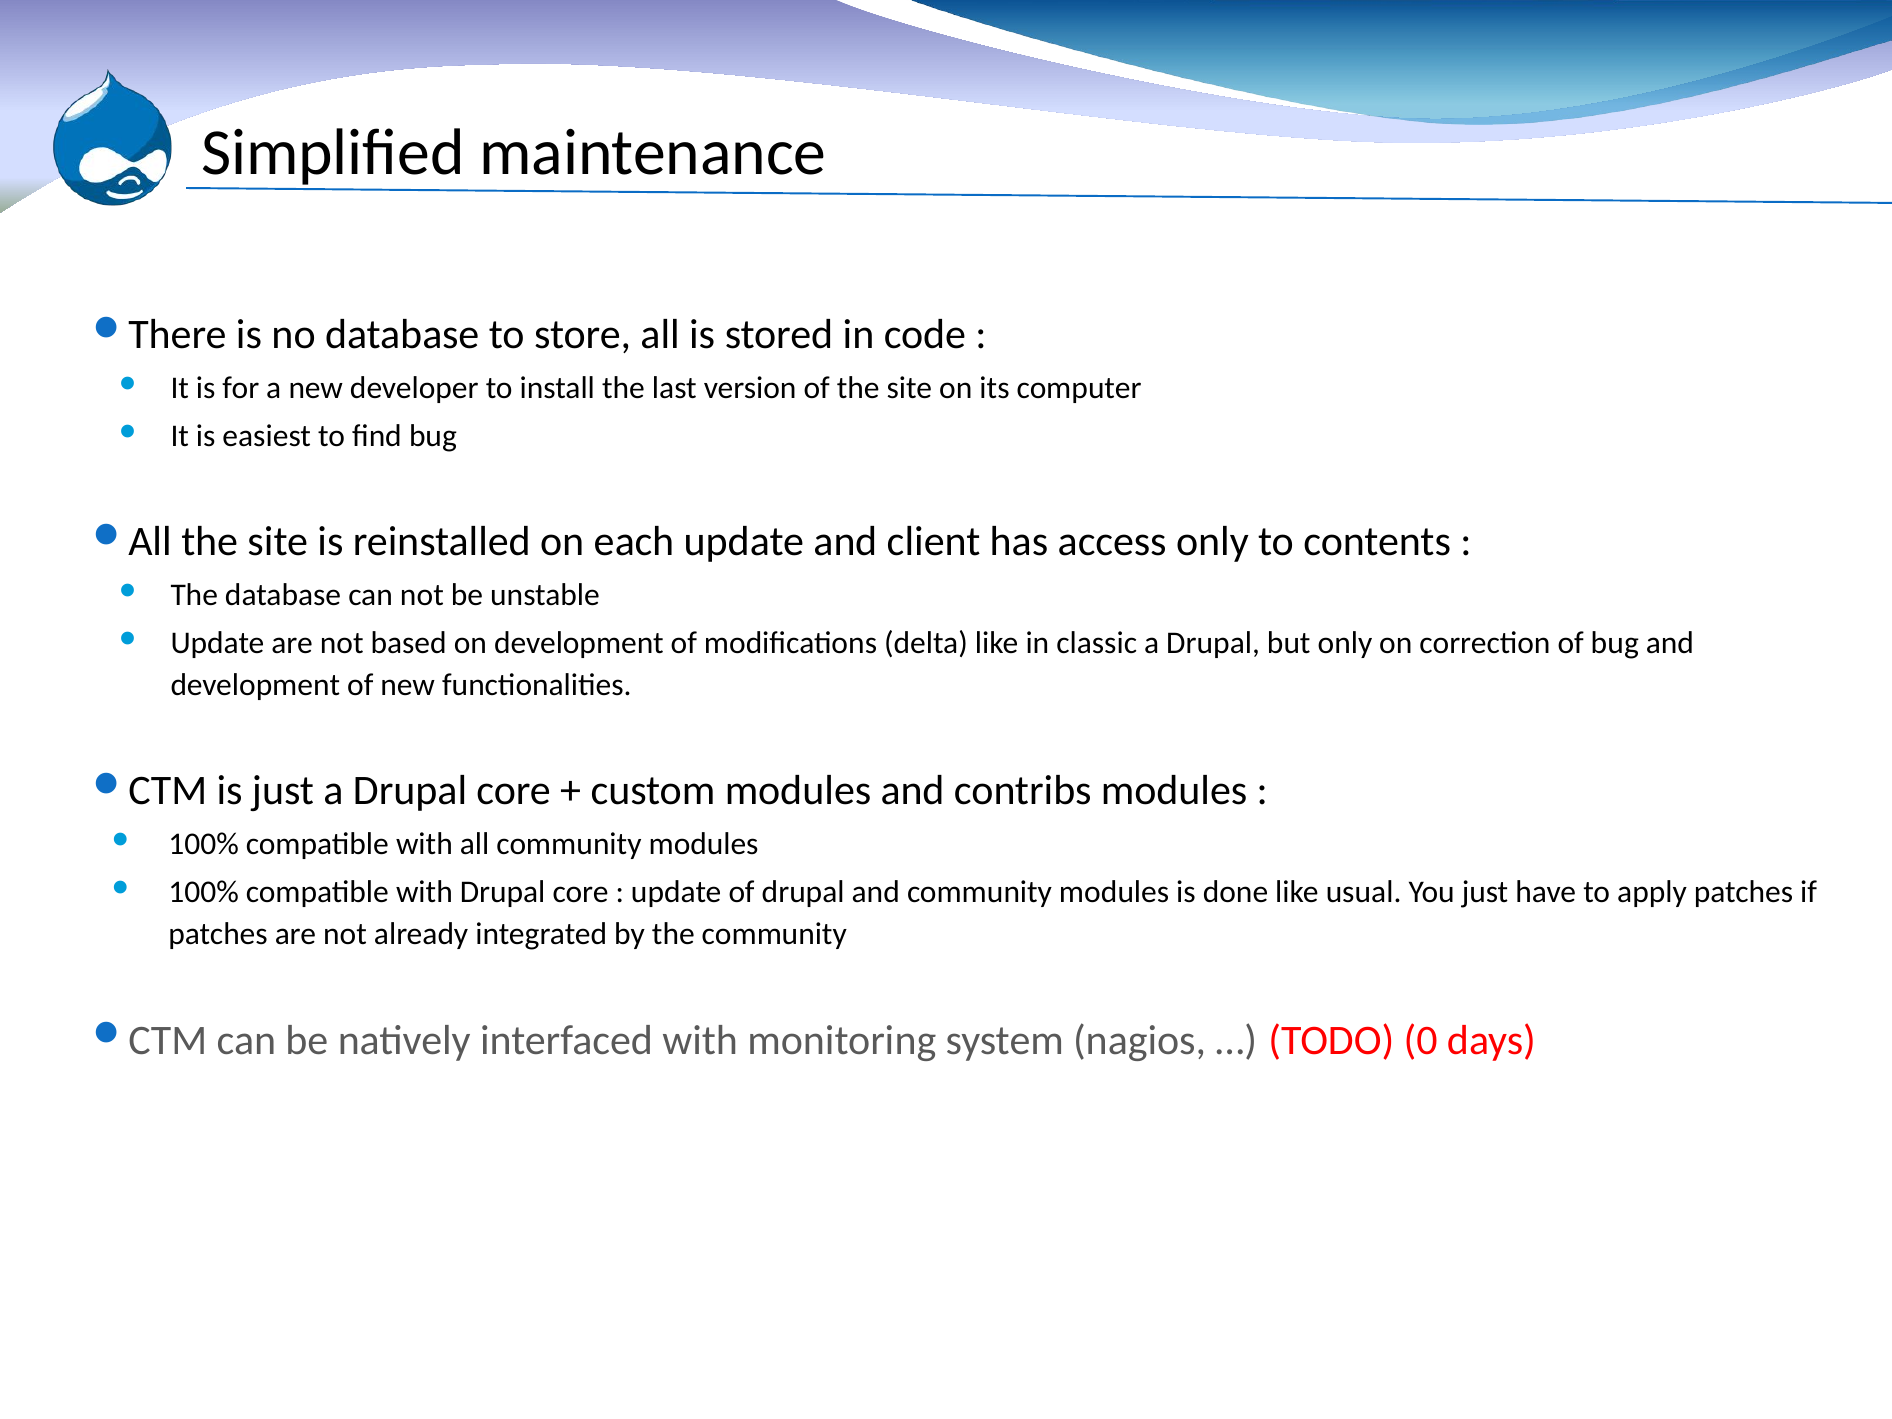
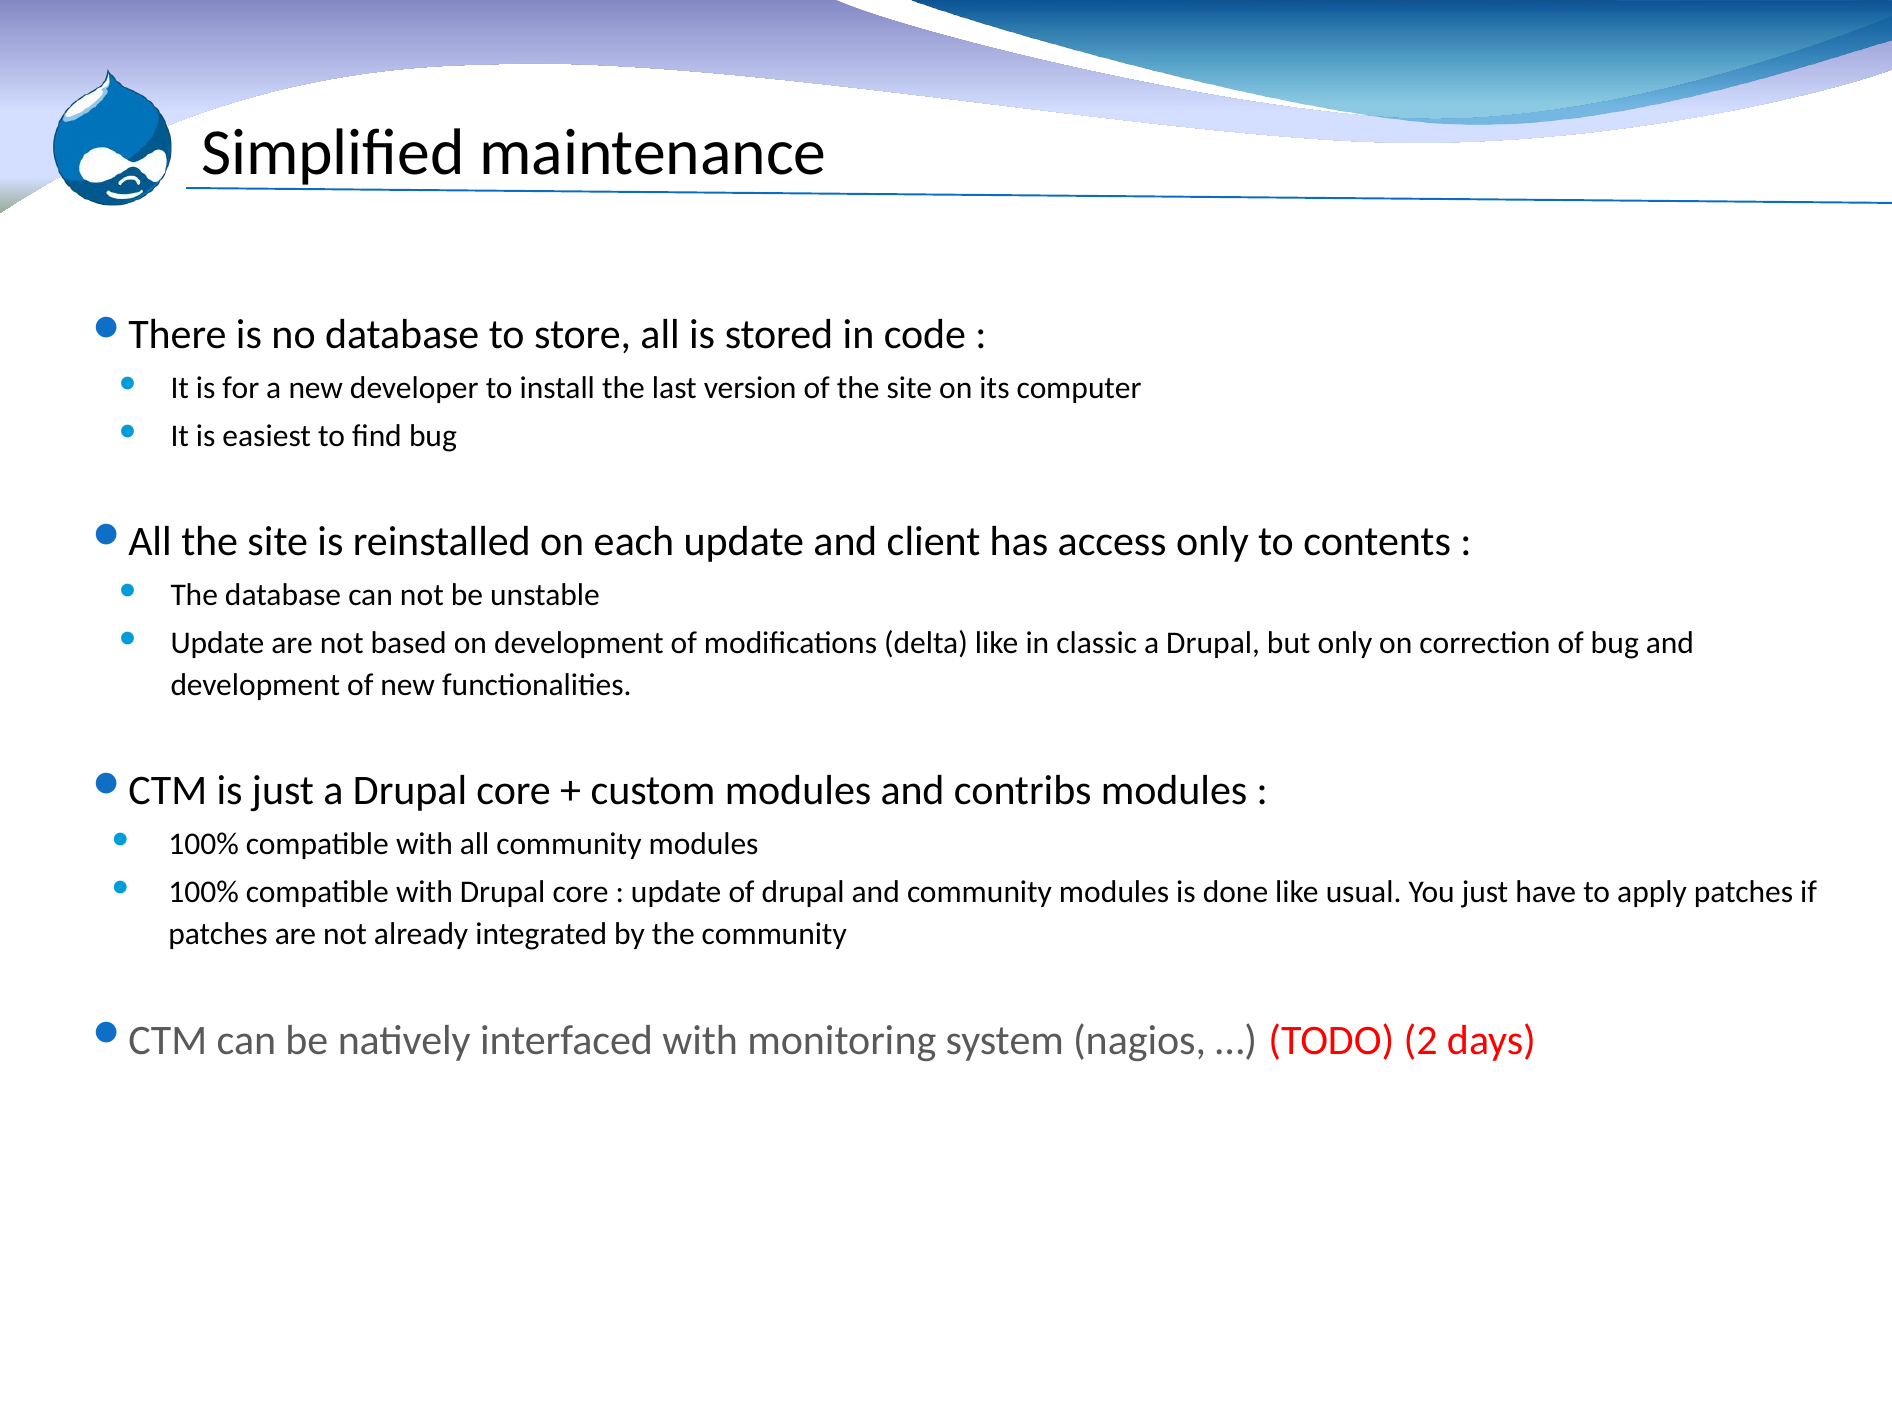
0: 0 -> 2
